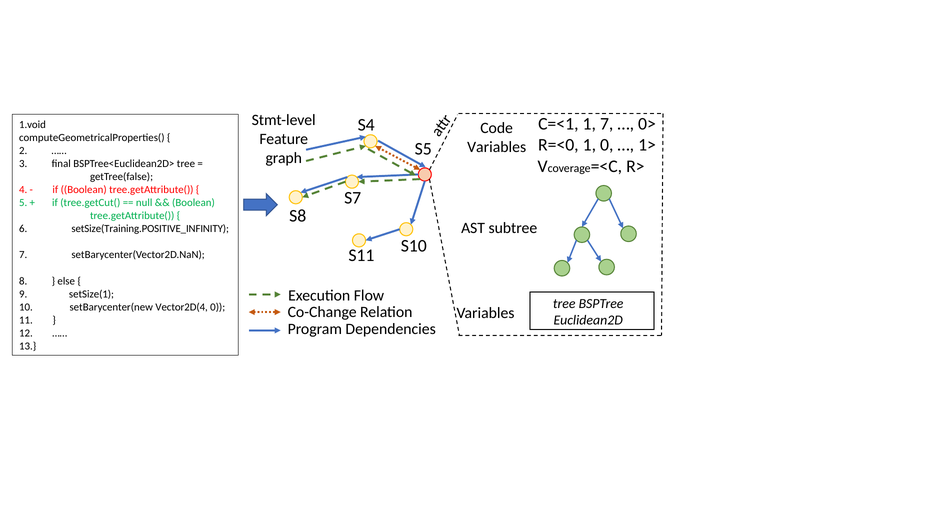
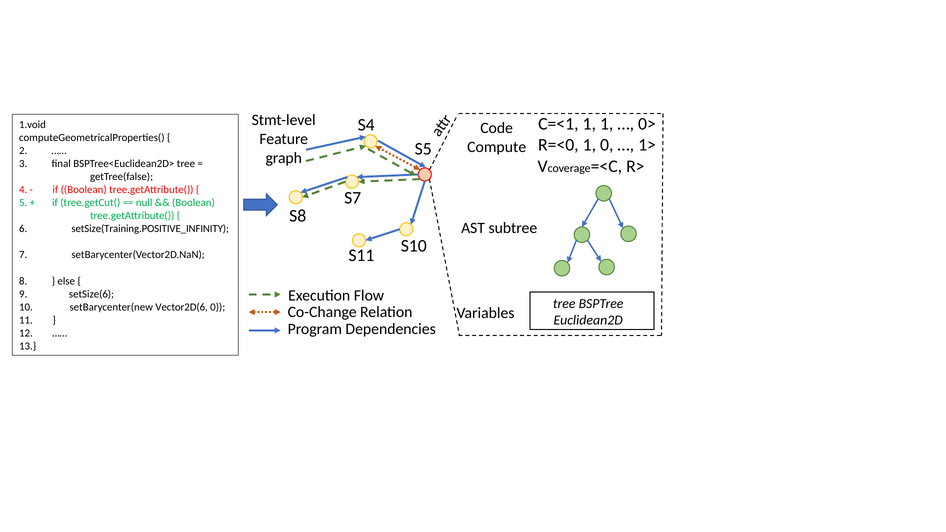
1 7: 7 -> 1
Variables at (497, 147): Variables -> Compute
setSize(1: setSize(1 -> setSize(6
Vector2D(4: Vector2D(4 -> Vector2D(6
